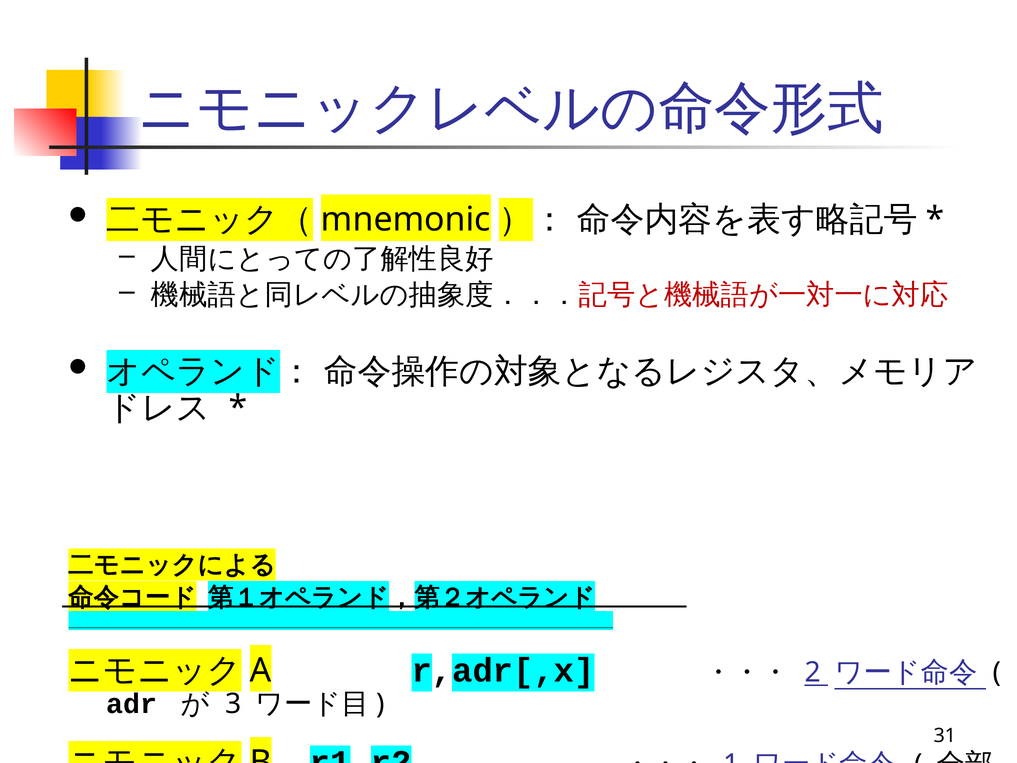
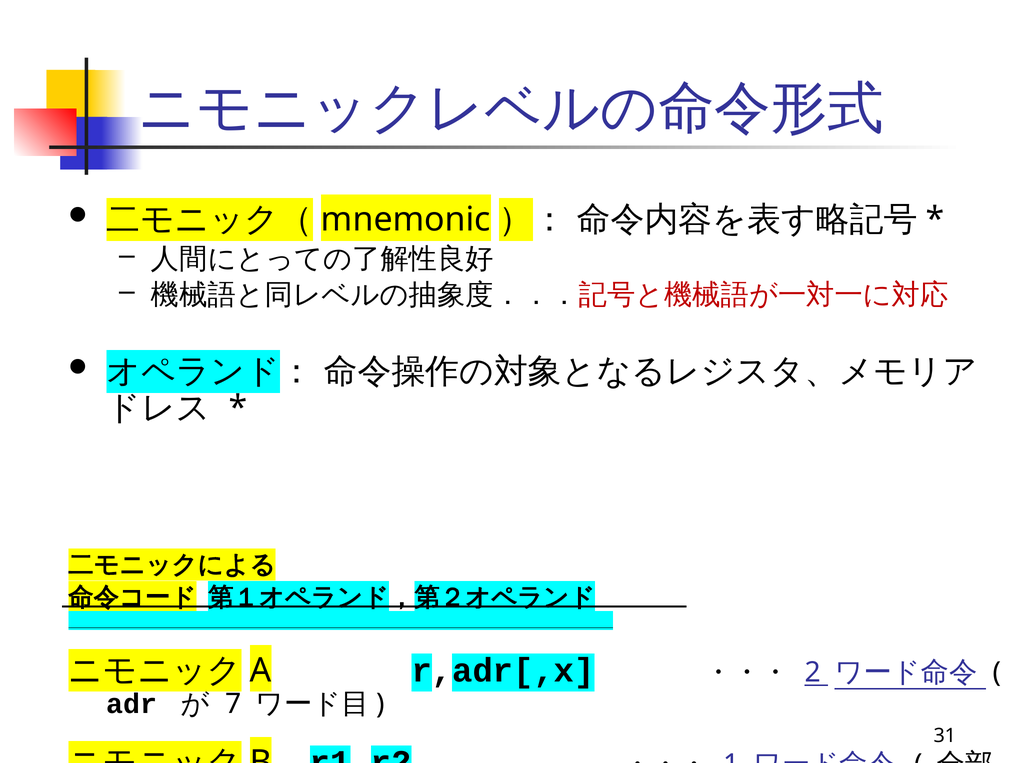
3: 3 -> 7
